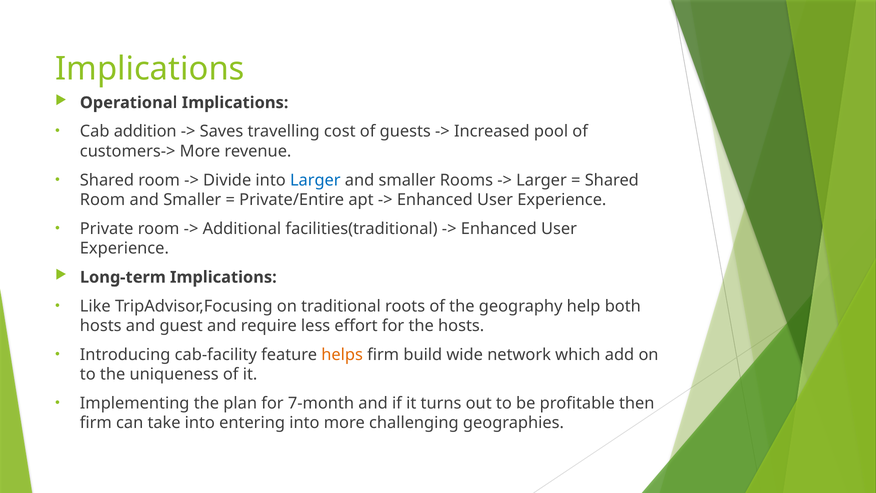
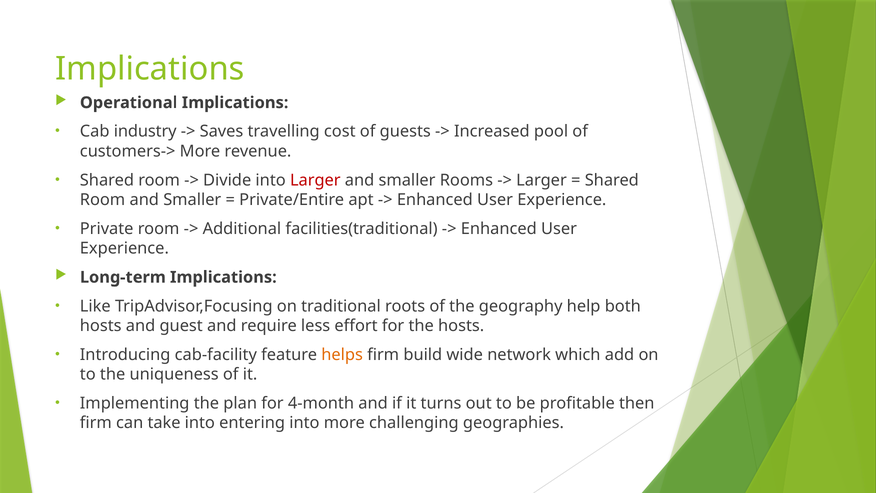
addition: addition -> industry
Larger at (315, 180) colour: blue -> red
7-month: 7-month -> 4-month
